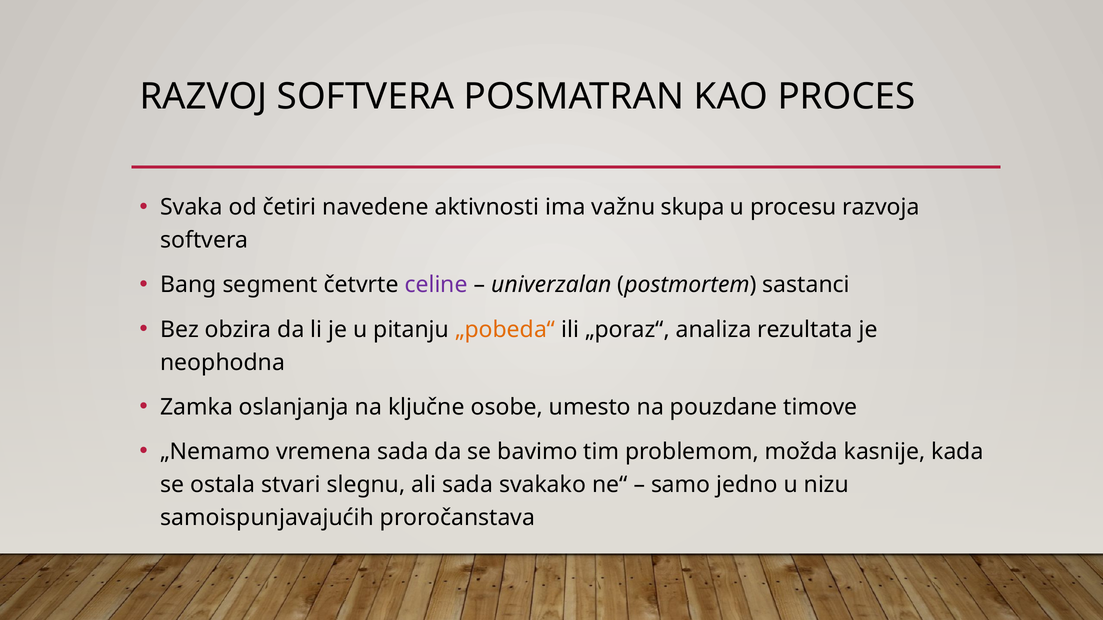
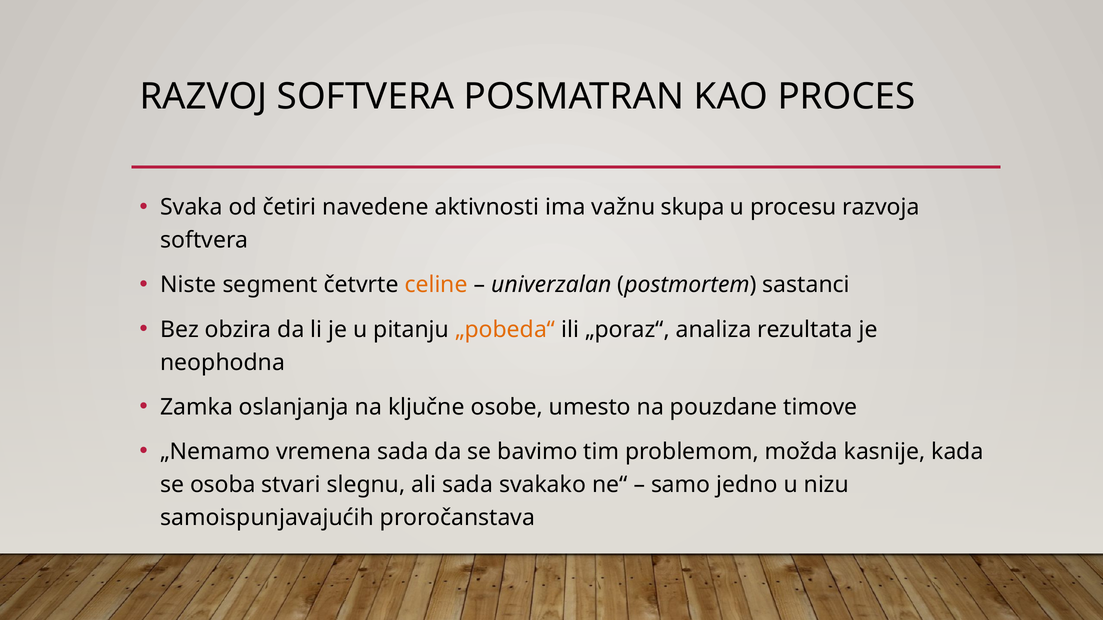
Bang: Bang -> Niste
celine colour: purple -> orange
ostala: ostala -> osoba
